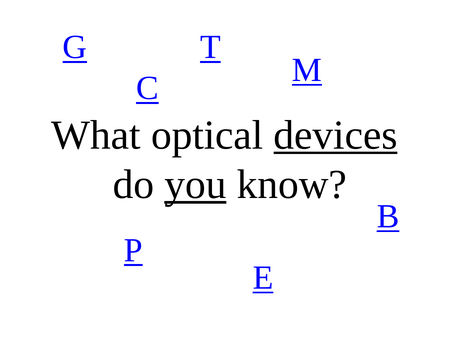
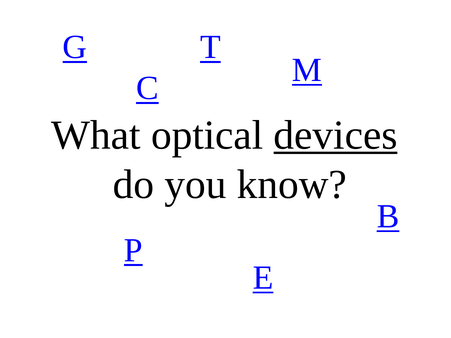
you underline: present -> none
